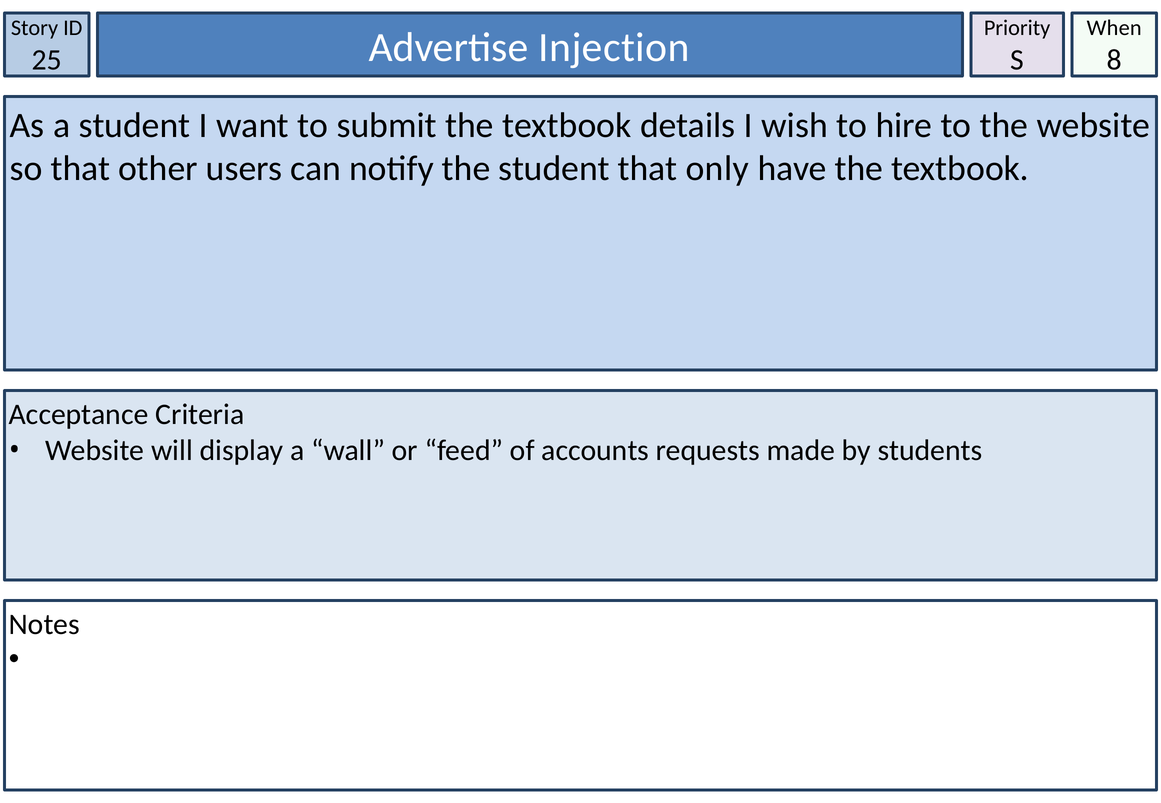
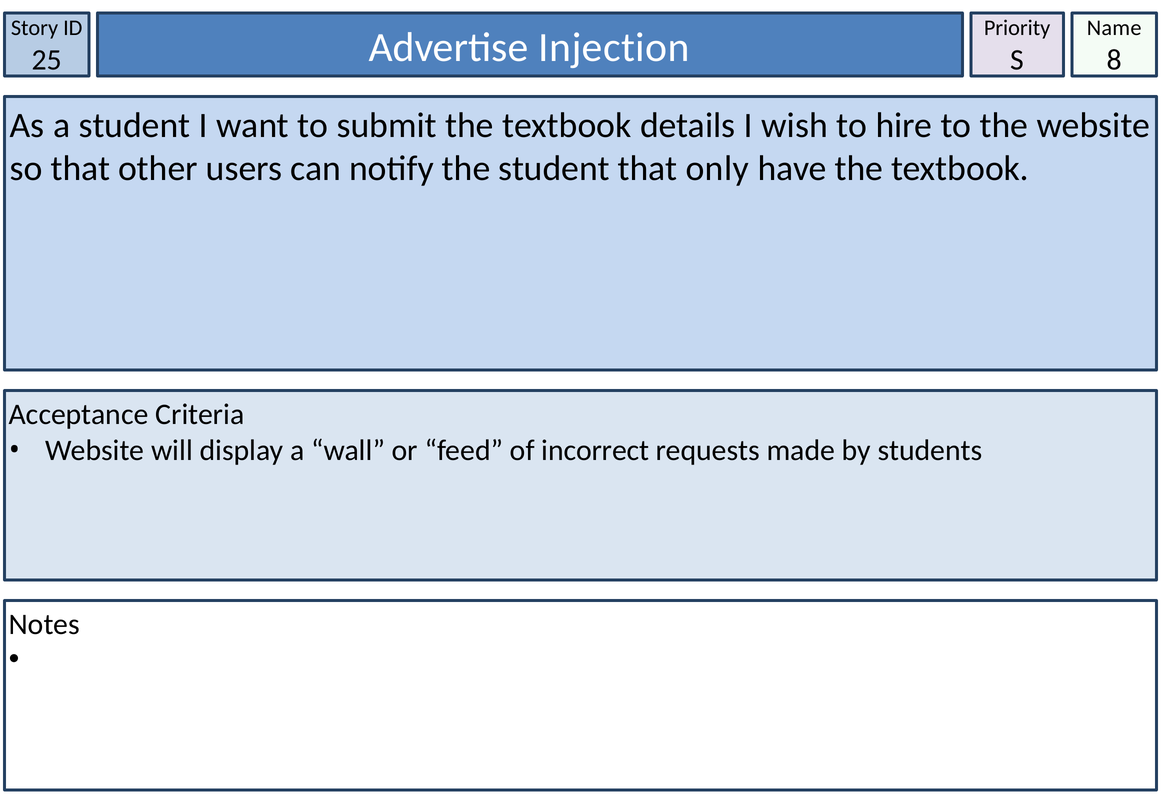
When: When -> Name
accounts: accounts -> incorrect
